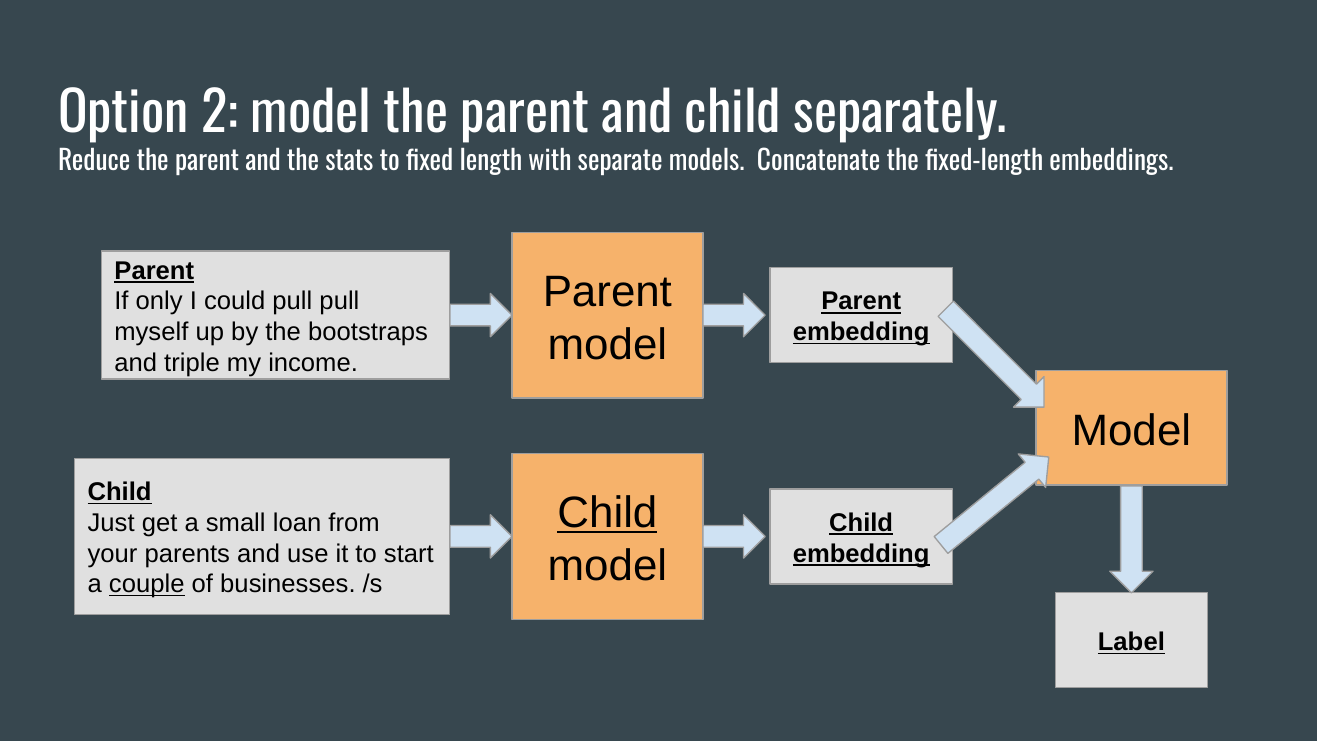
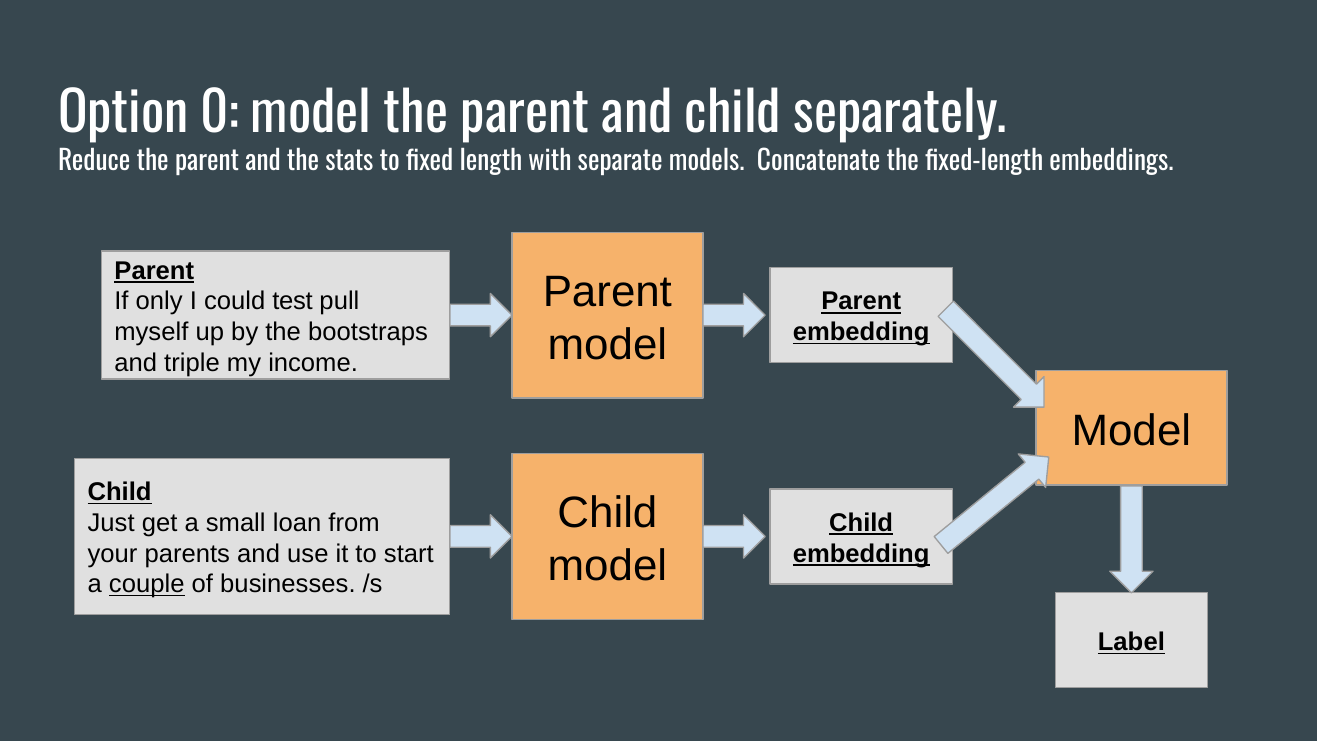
2: 2 -> 0
could pull: pull -> test
Child at (607, 513) underline: present -> none
